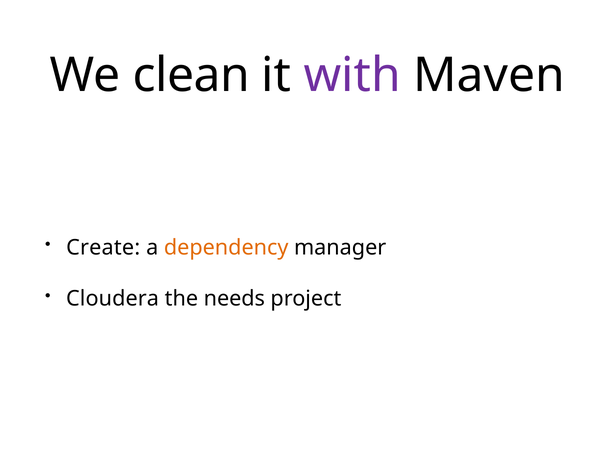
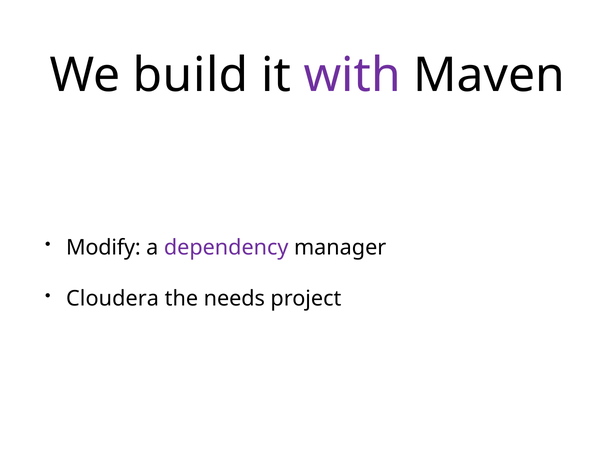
clean: clean -> build
Create: Create -> Modify
dependency colour: orange -> purple
